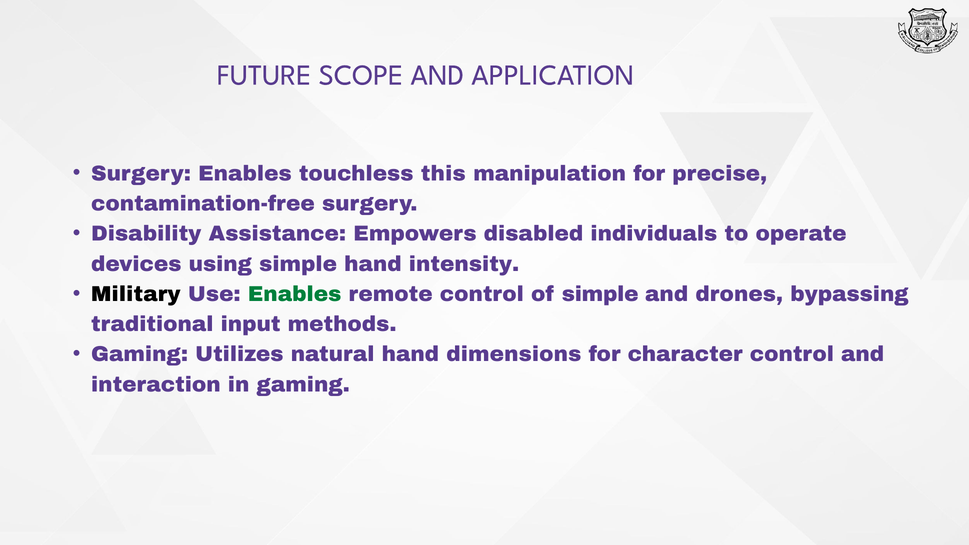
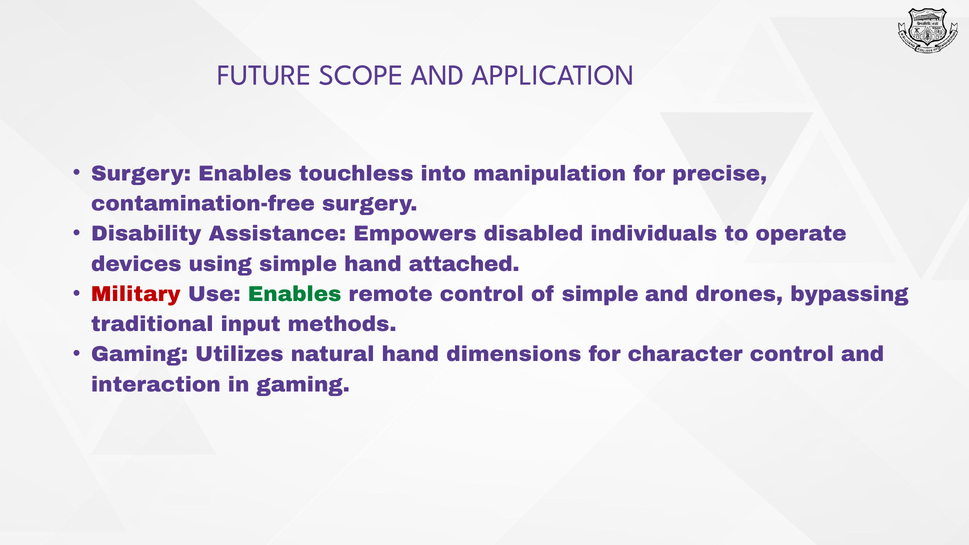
this: this -> into
intensity: intensity -> attached
Military colour: black -> red
